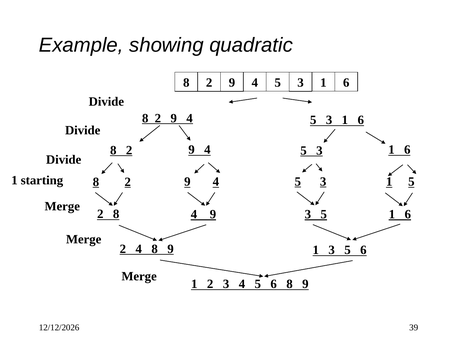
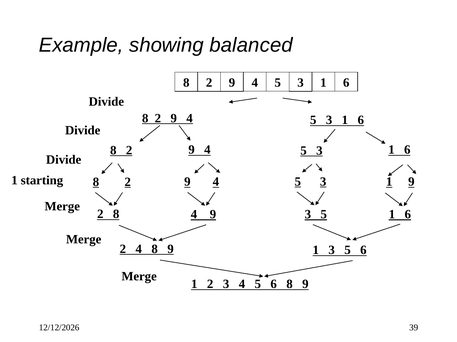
quadratic: quadratic -> balanced
1 5: 5 -> 9
